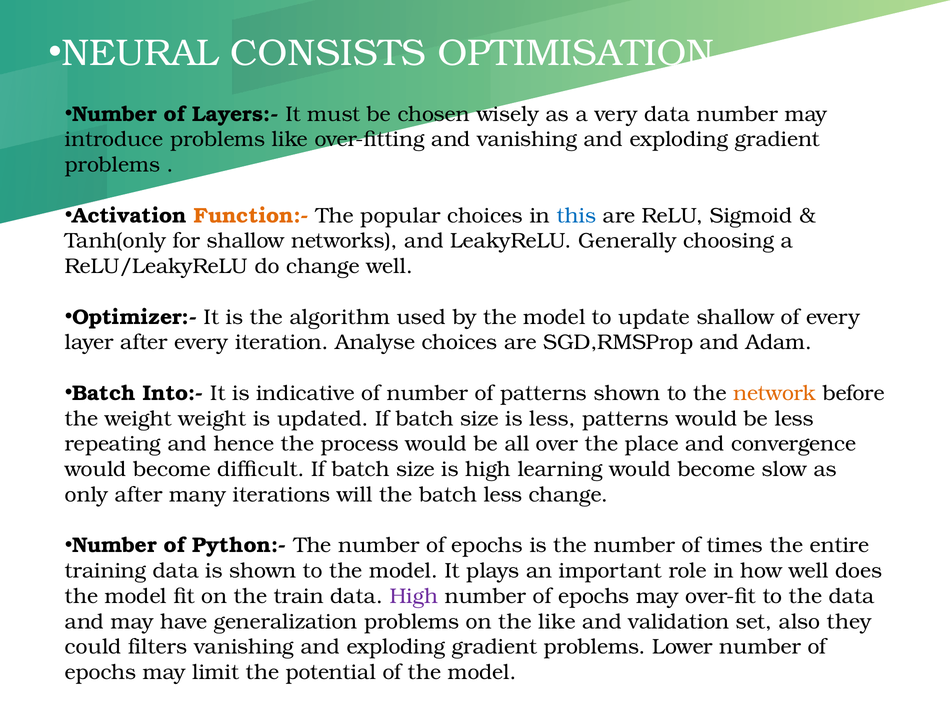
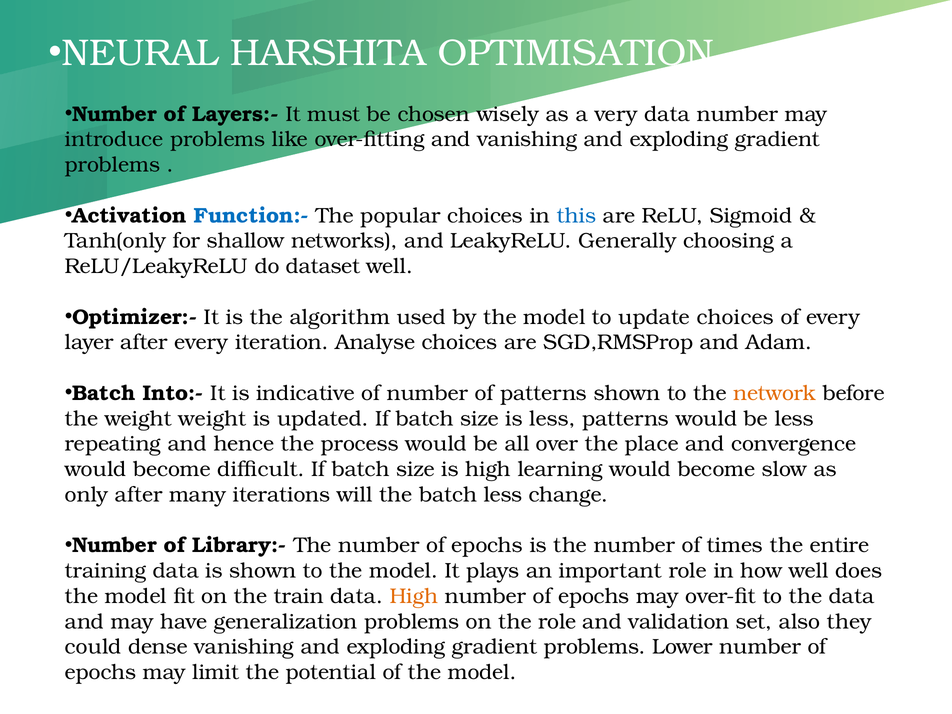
CONSISTS: CONSISTS -> HARSHITA
Function:- colour: orange -> blue
do change: change -> dataset
update shallow: shallow -> choices
Python:-: Python:- -> Library:-
High at (414, 596) colour: purple -> orange
the like: like -> role
filters: filters -> dense
